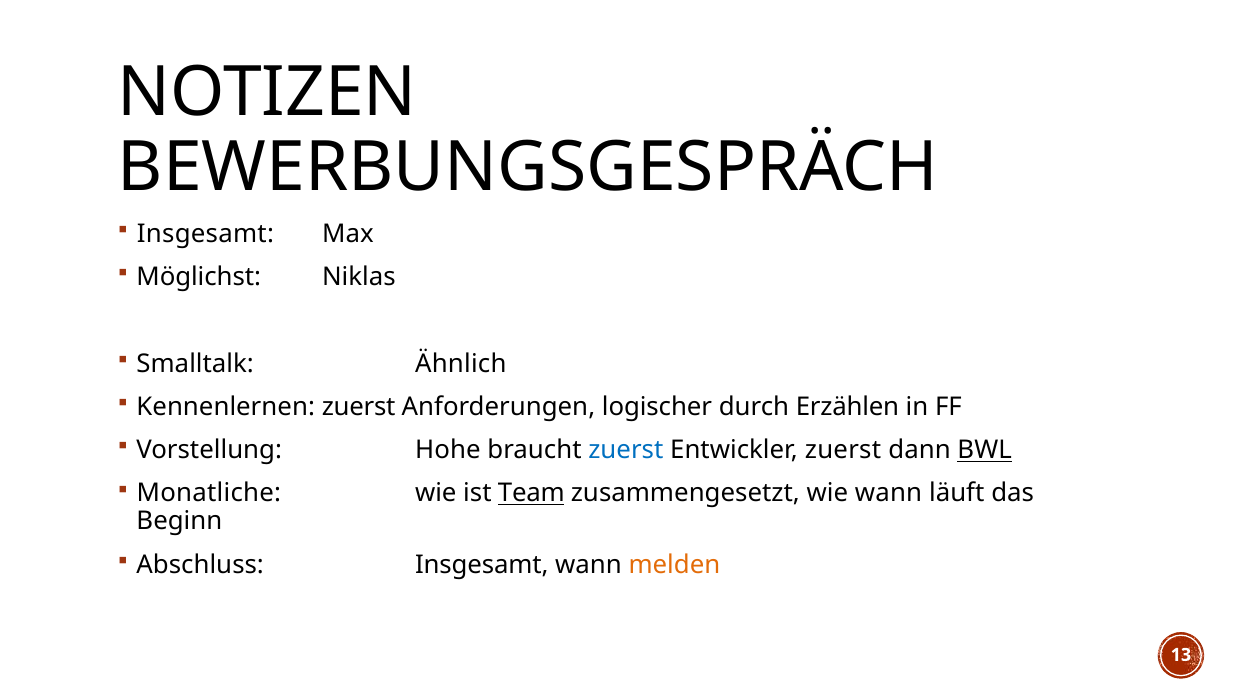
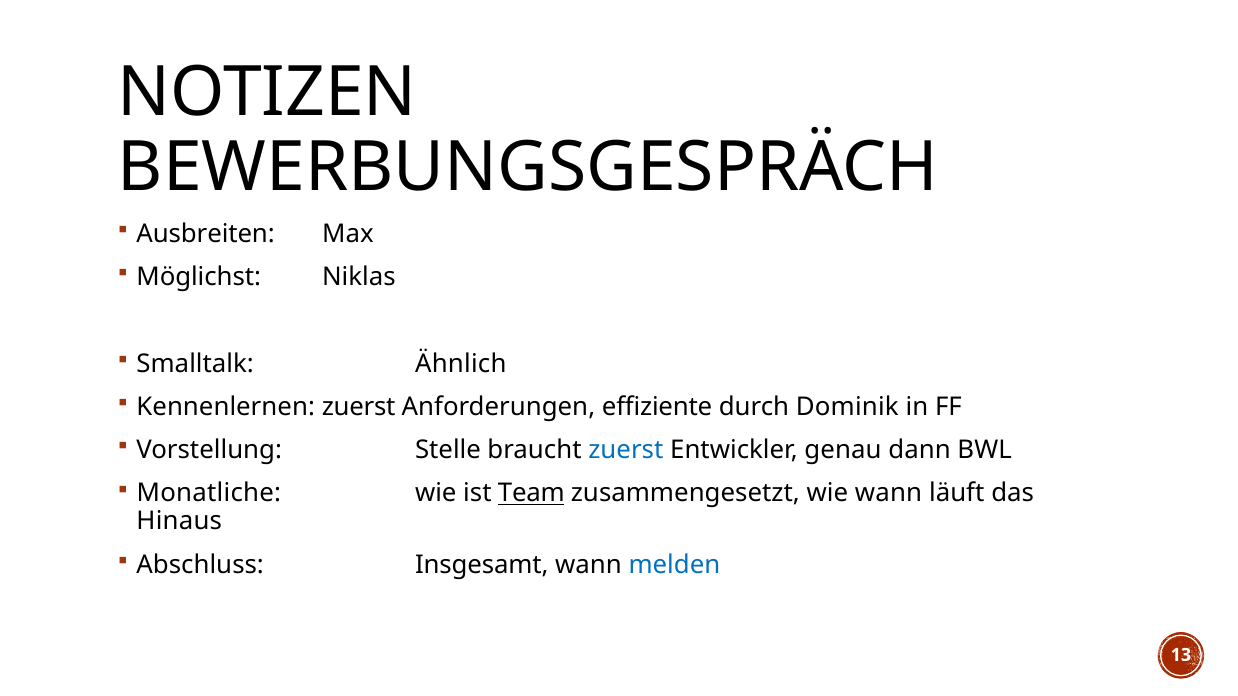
Insgesamt at (205, 234): Insgesamt -> Ausbreiten
logischer: logischer -> effiziente
Erzählen: Erzählen -> Dominik
Hohe: Hohe -> Stelle
Entwickler zuerst: zuerst -> genau
BWL underline: present -> none
Beginn: Beginn -> Hinaus
melden colour: orange -> blue
